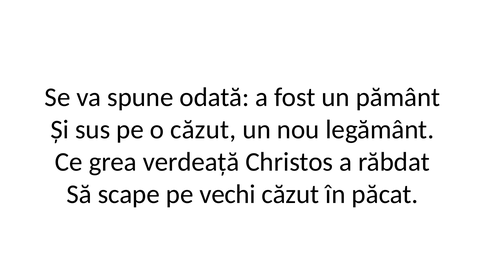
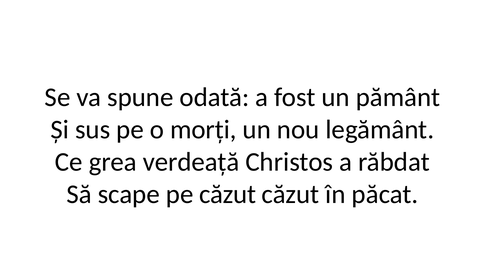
o căzut: căzut -> morți
pe vechi: vechi -> căzut
